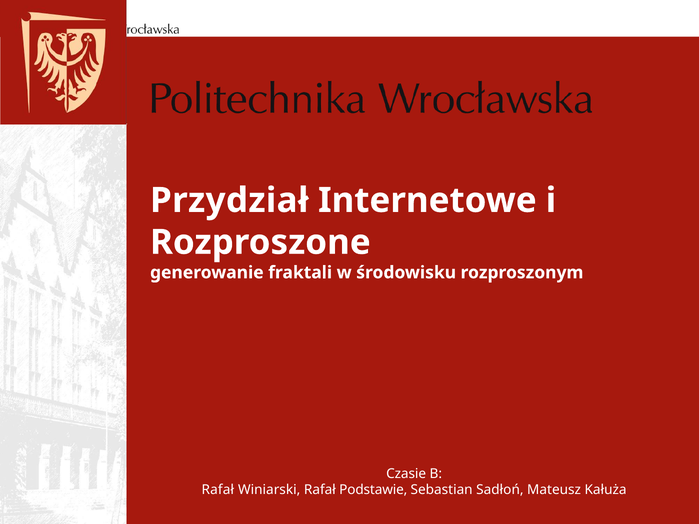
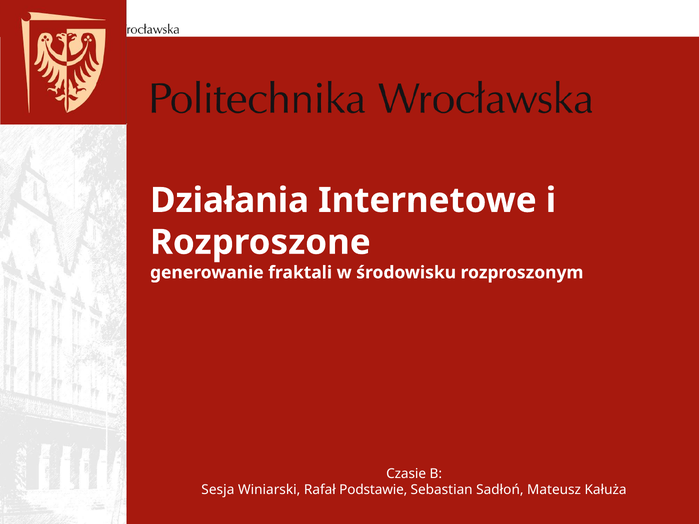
Przydział: Przydział -> Działania
Rafał at (218, 490): Rafał -> Sesja
